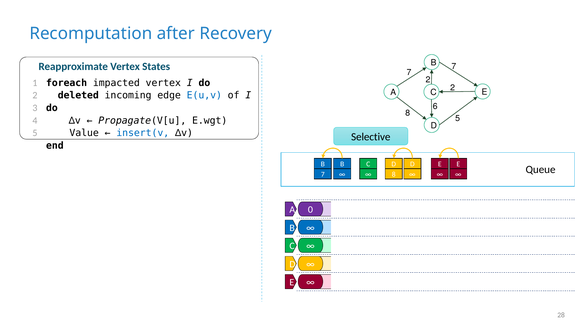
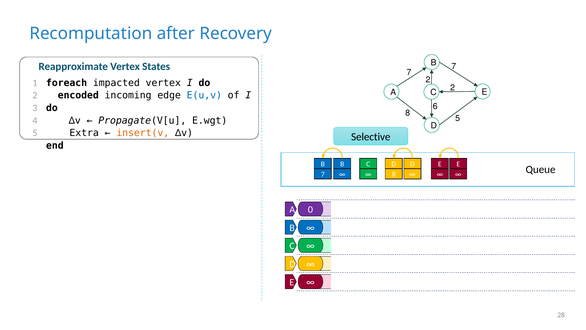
deleted: deleted -> encoded
Value: Value -> Extra
insert(v colour: blue -> orange
